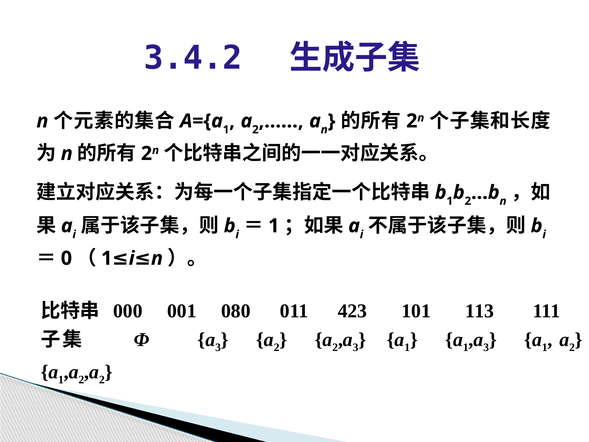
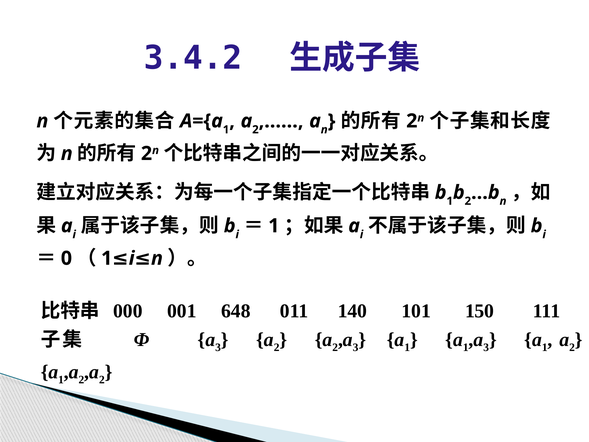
080: 080 -> 648
423: 423 -> 140
113: 113 -> 150
